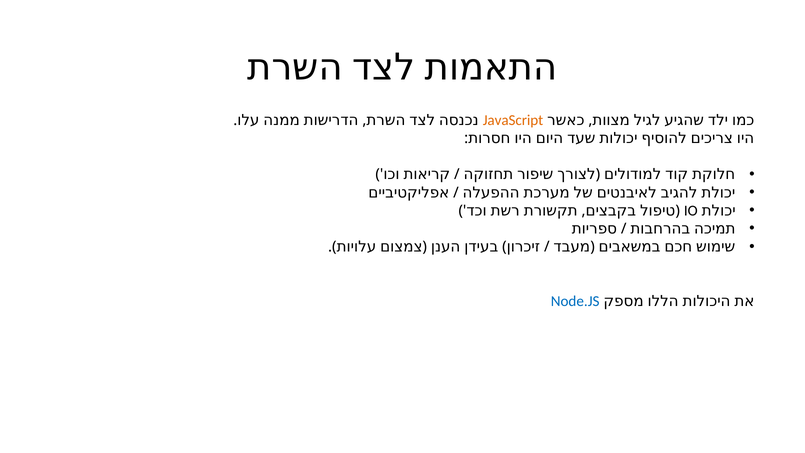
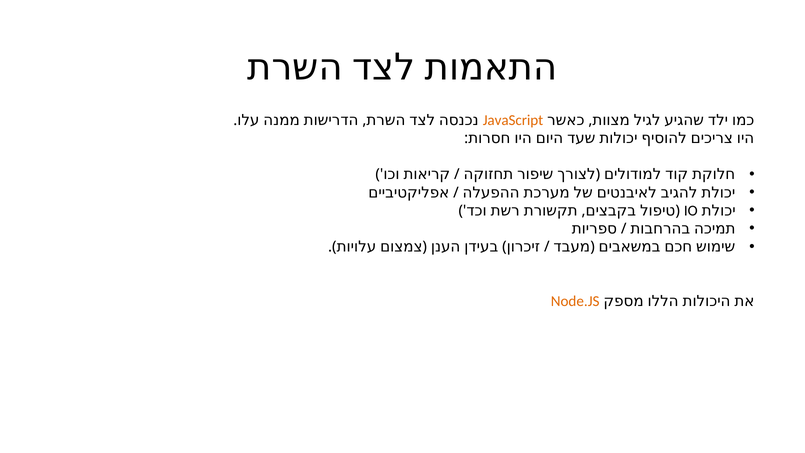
Node.JS colour: blue -> orange
